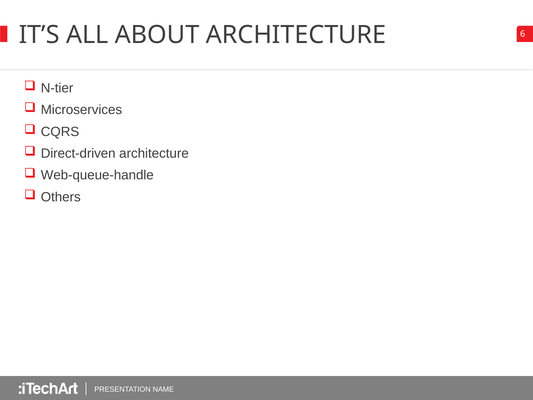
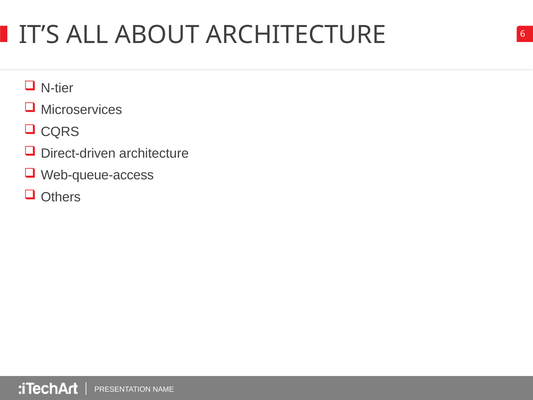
Web-queue-handle: Web-queue-handle -> Web-queue-access
